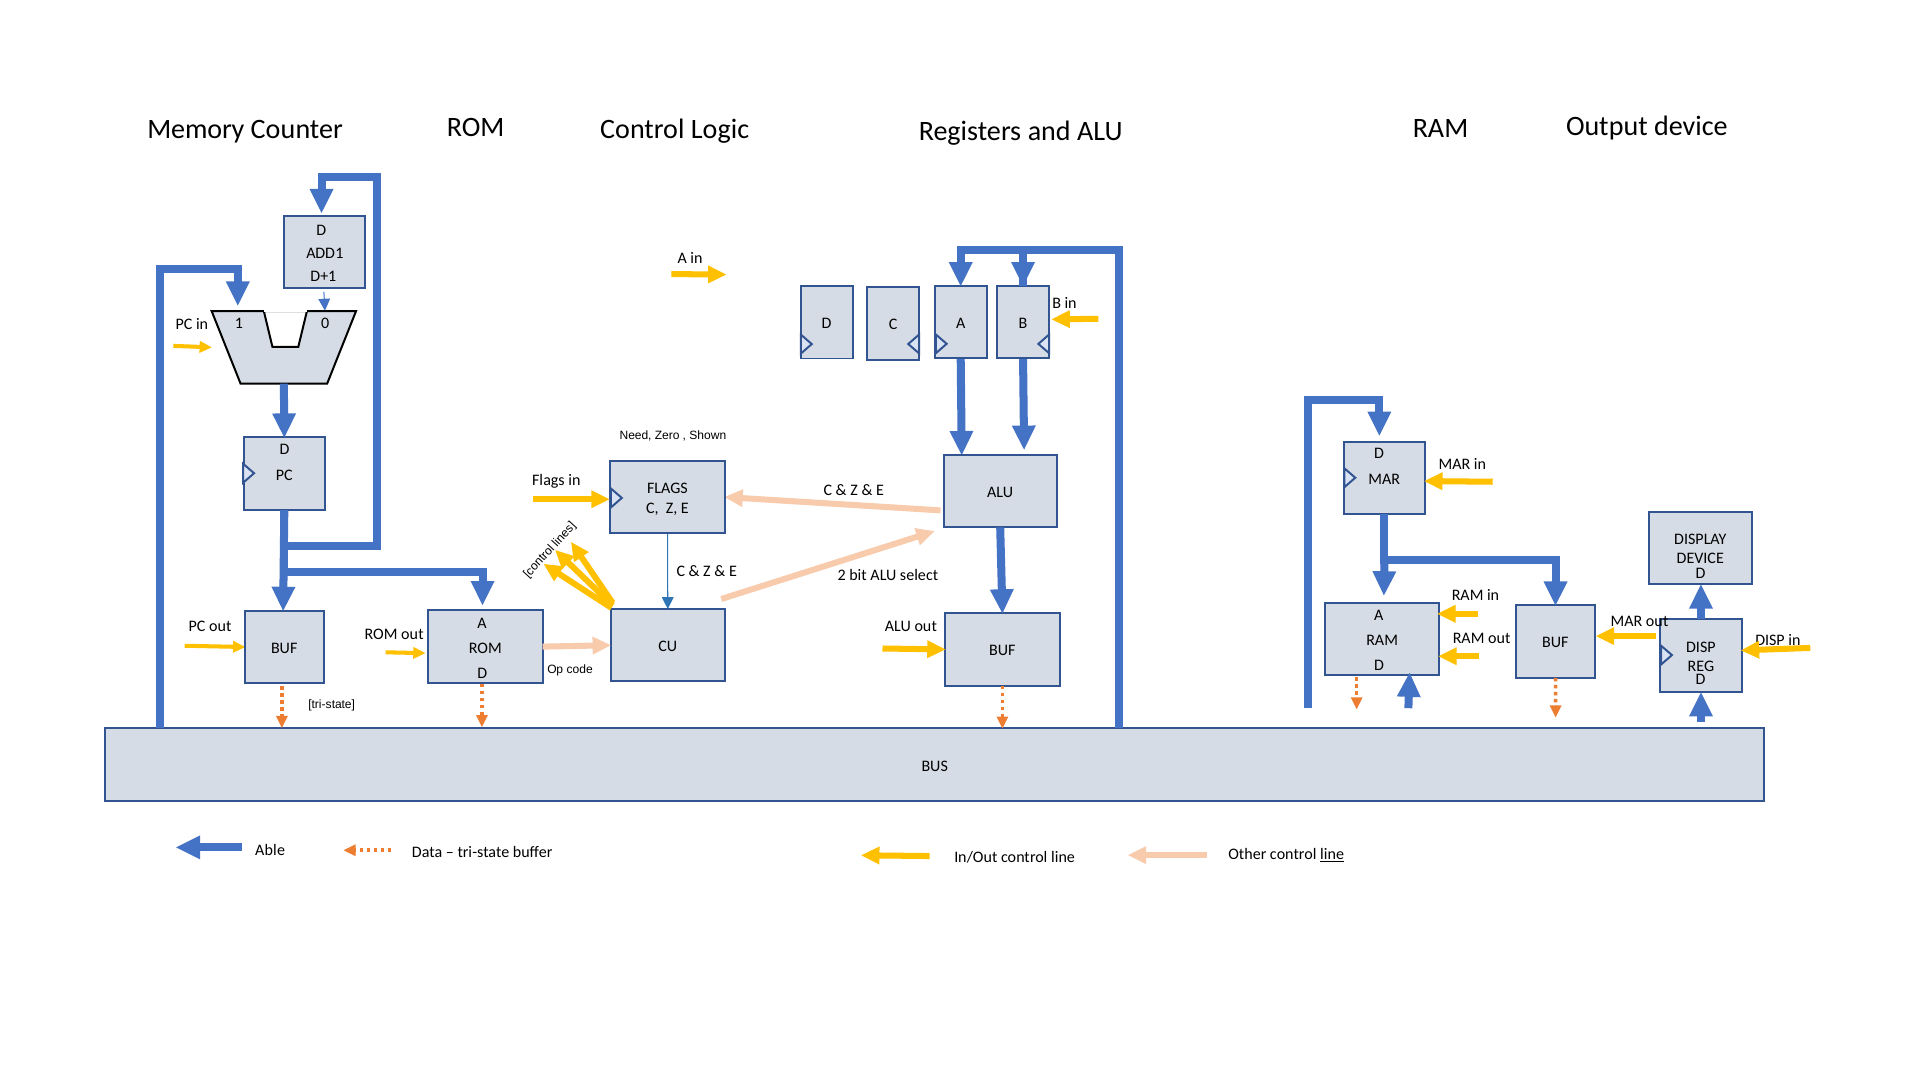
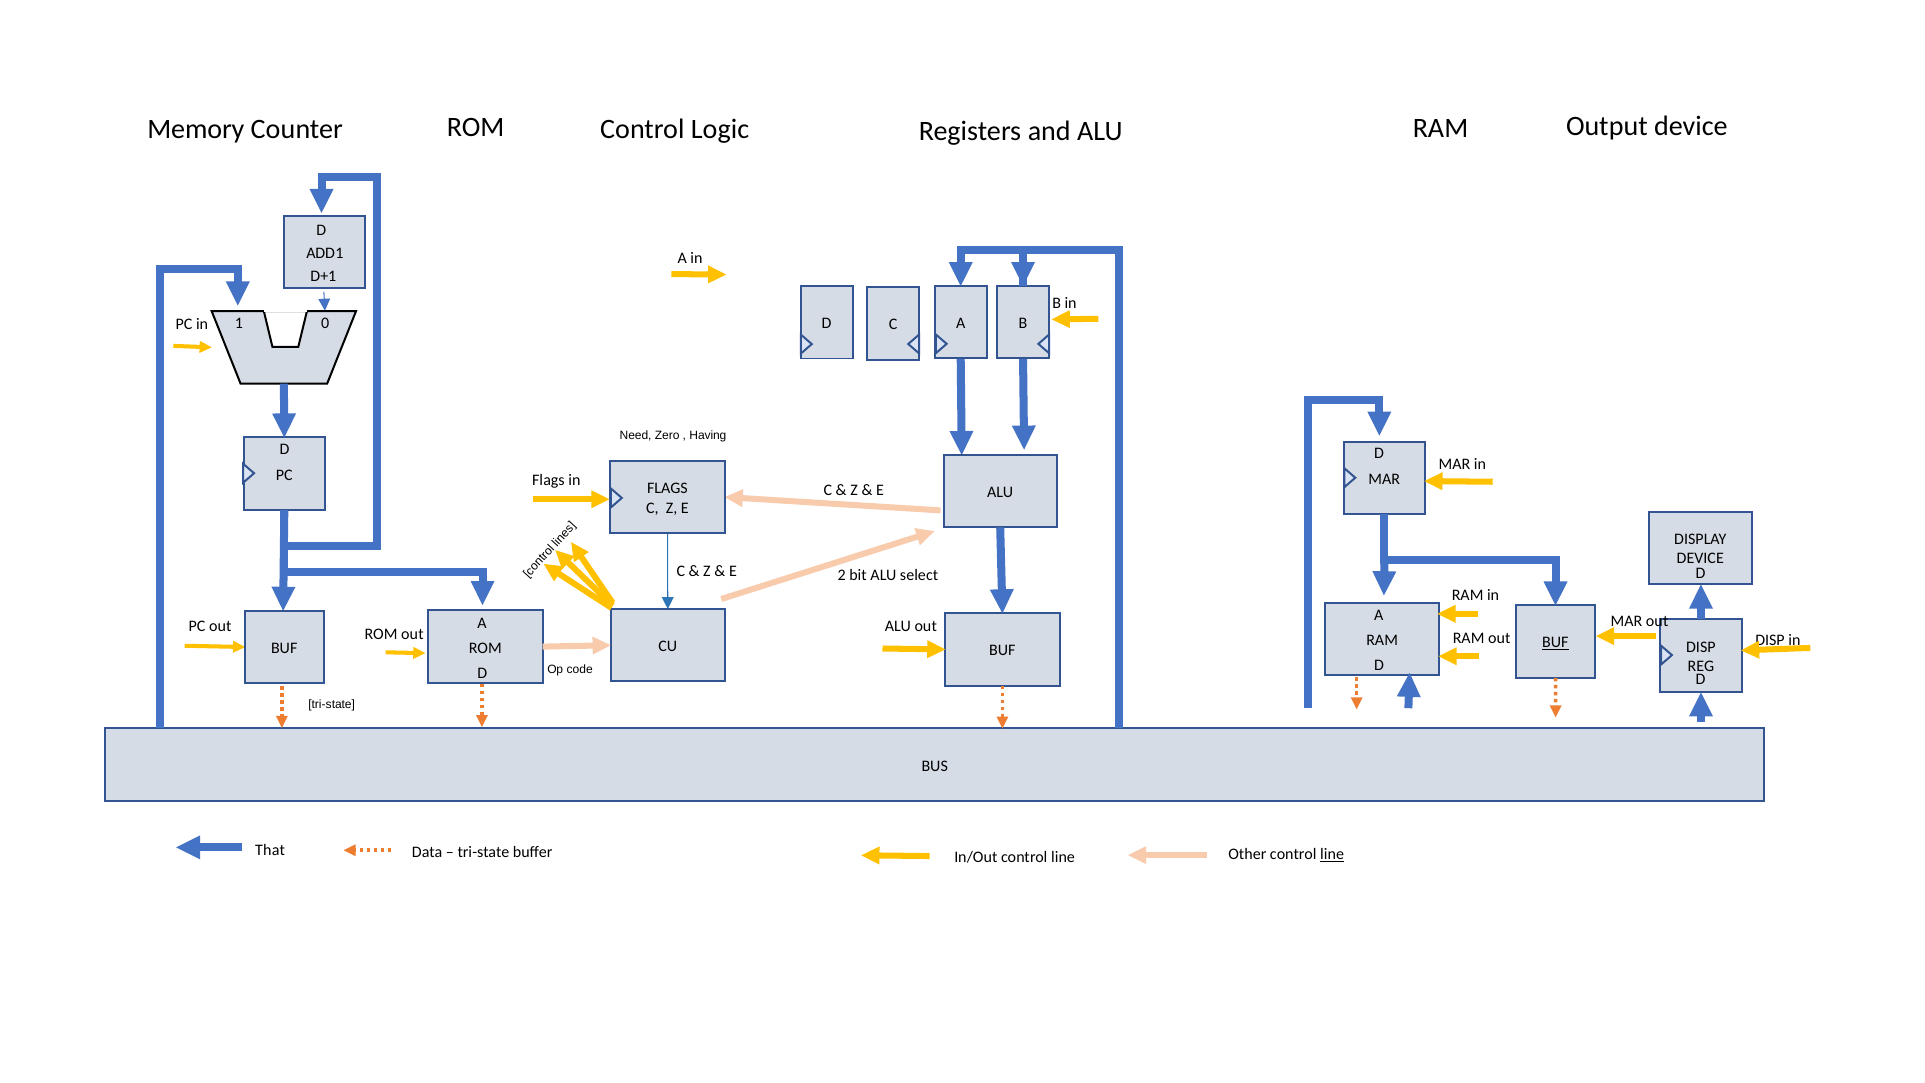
Shown: Shown -> Having
BUF at (1555, 643) underline: none -> present
Able: Able -> That
